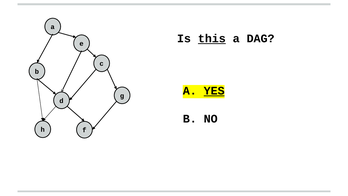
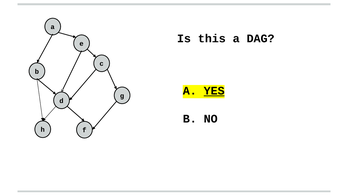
this underline: present -> none
